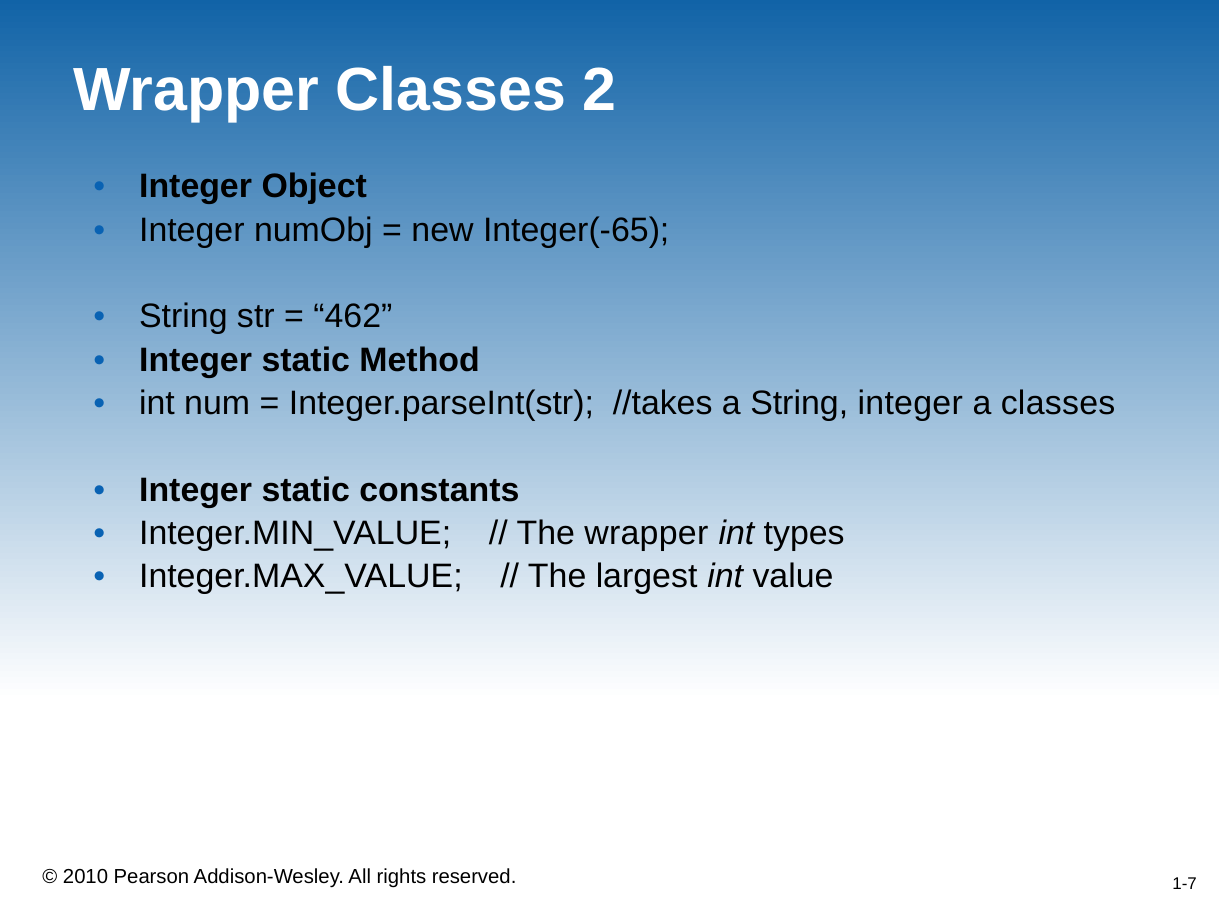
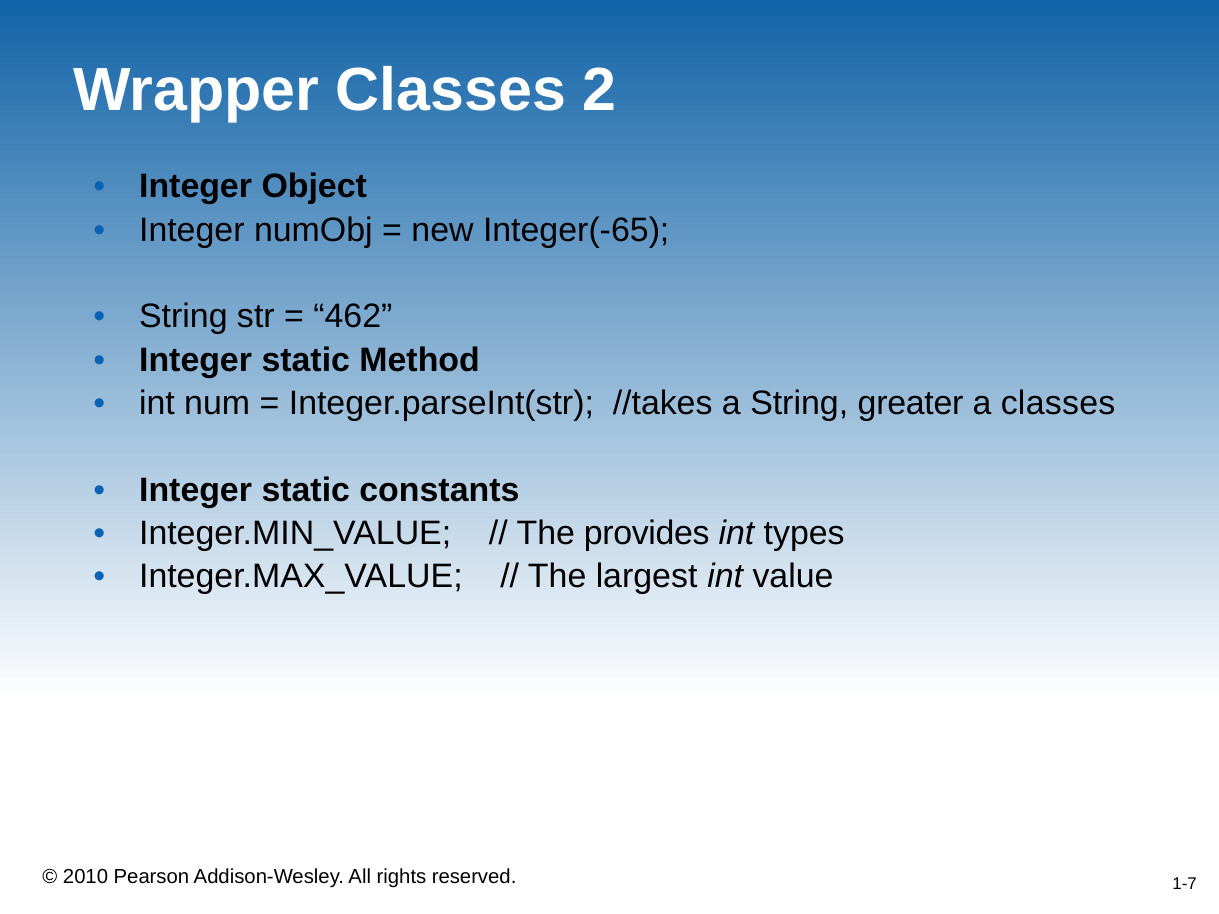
String integer: integer -> greater
The wrapper: wrapper -> provides
